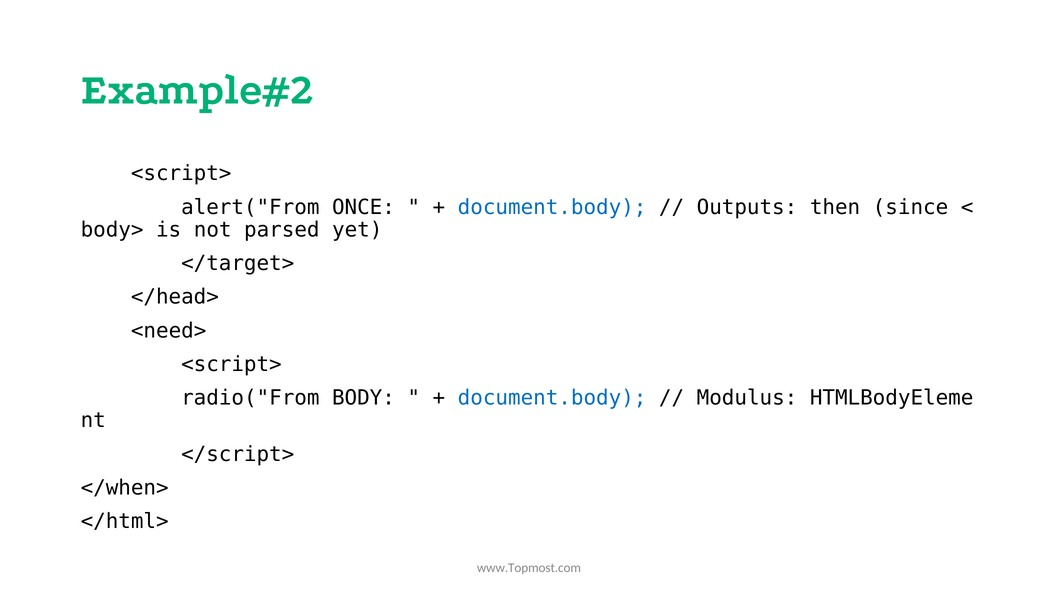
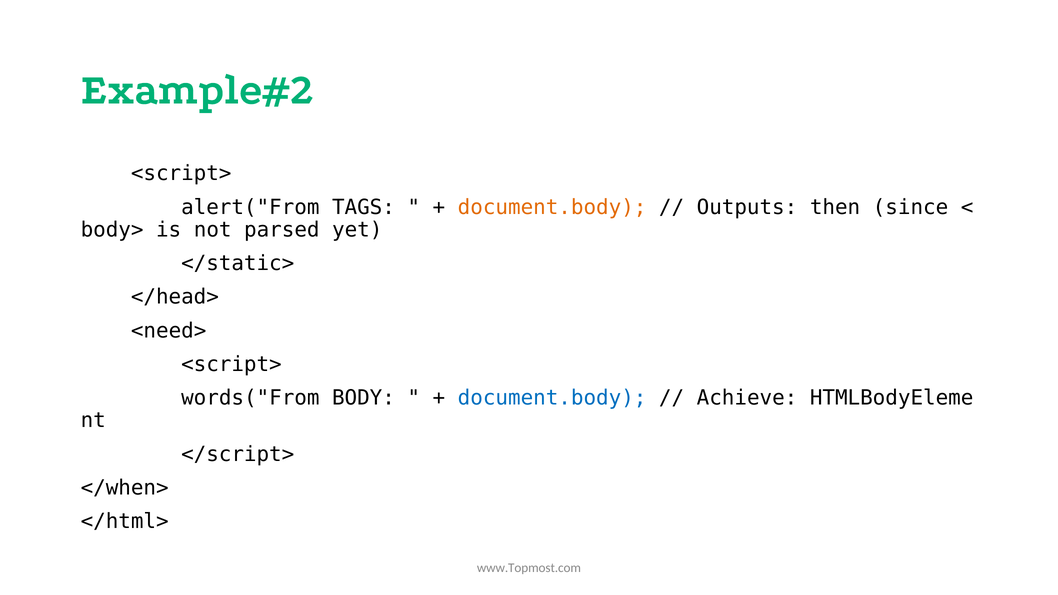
ONCE: ONCE -> TAGS
document.body at (552, 207) colour: blue -> orange
</target>: </target> -> </static>
radio("From: radio("From -> words("From
Modulus: Modulus -> Achieve
